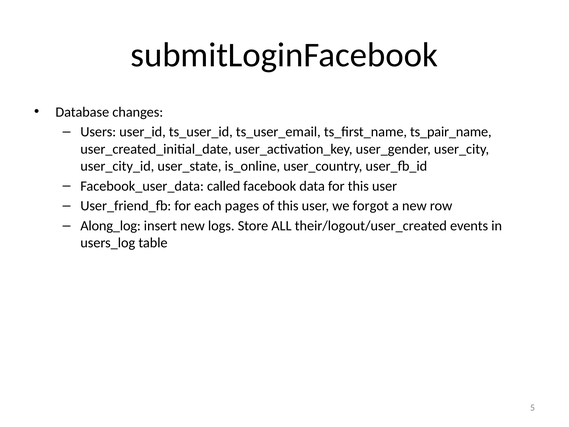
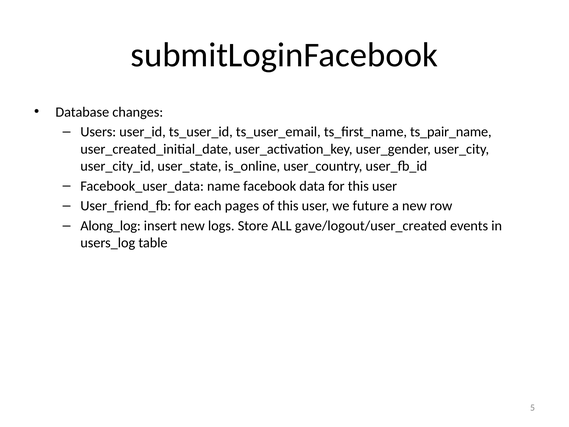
called: called -> name
forgot: forgot -> future
their/logout/user_created: their/logout/user_created -> gave/logout/user_created
